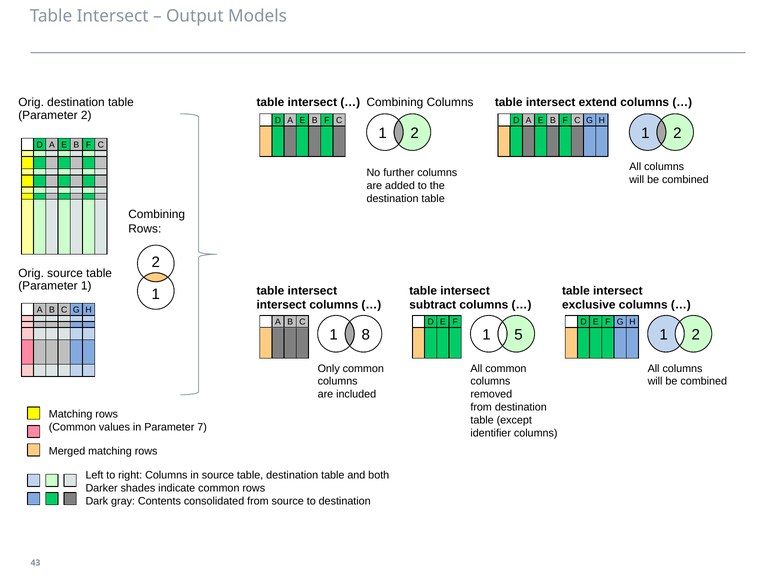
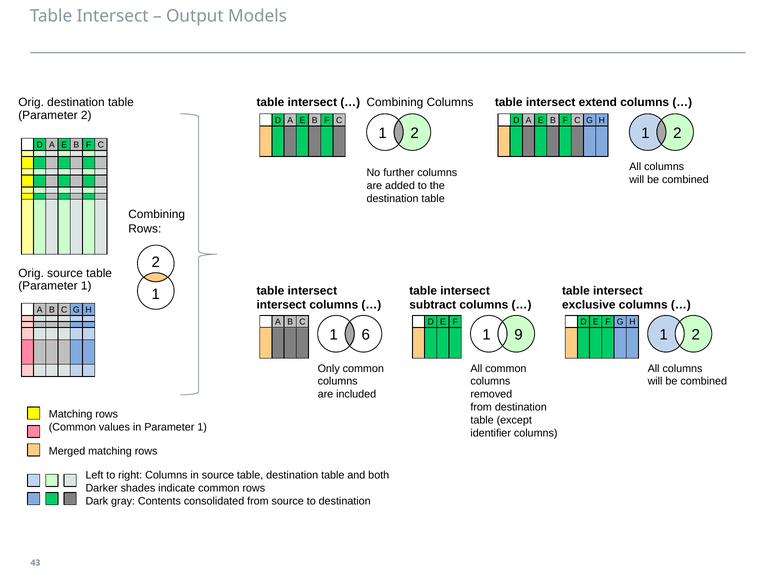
8: 8 -> 6
5: 5 -> 9
in Parameter 7: 7 -> 1
